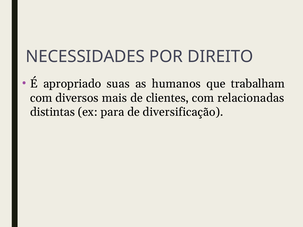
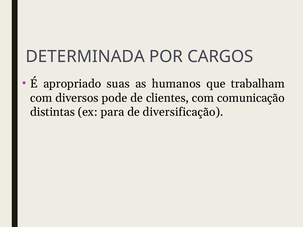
NECESSIDADES: NECESSIDADES -> DETERMINADA
DIREITO: DIREITO -> CARGOS
mais: mais -> pode
relacionadas: relacionadas -> comunicação
